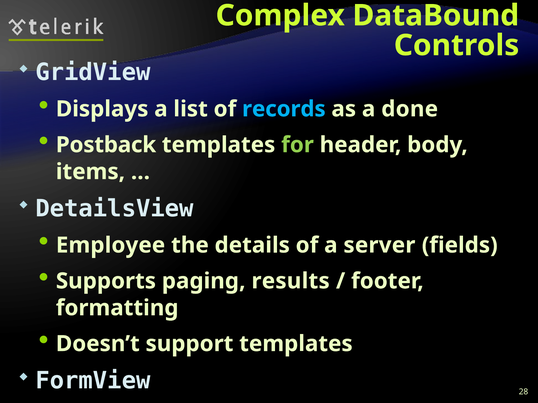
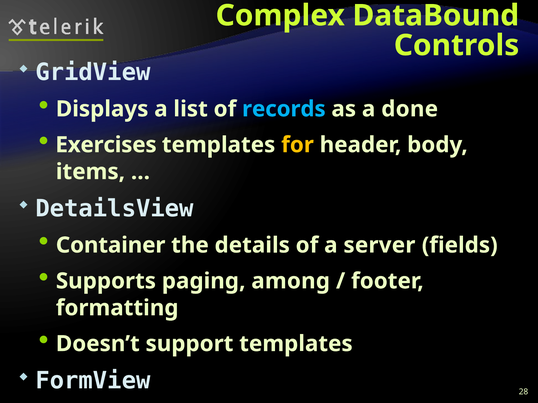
Postback: Postback -> Exercises
for colour: light green -> yellow
Employee: Employee -> Container
results: results -> among
